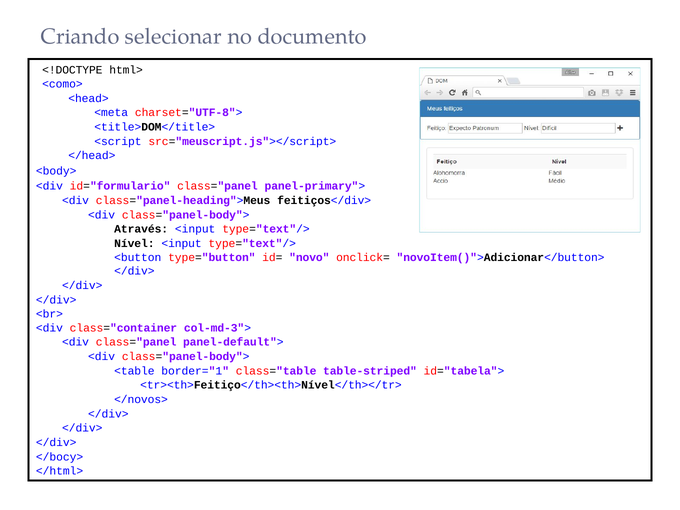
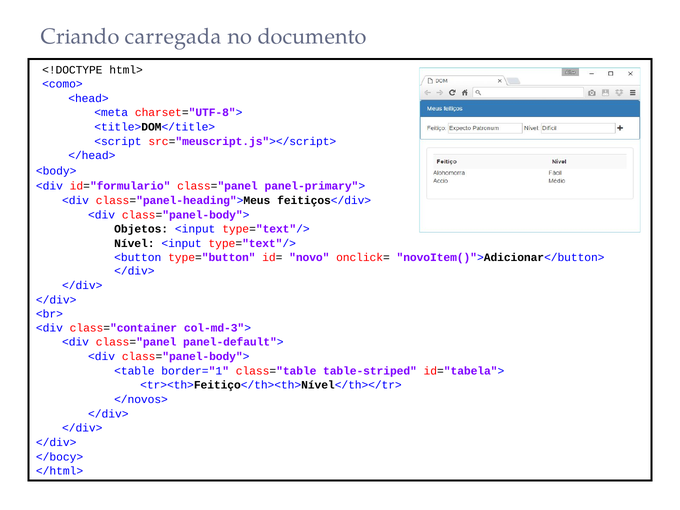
selecionar: selecionar -> carregada
Através: Através -> Objetos
